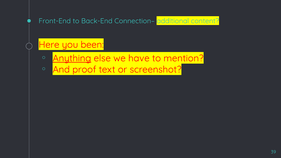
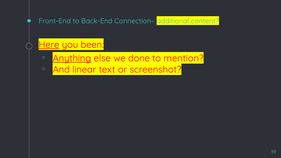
Here underline: none -> present
have: have -> done
proof: proof -> linear
